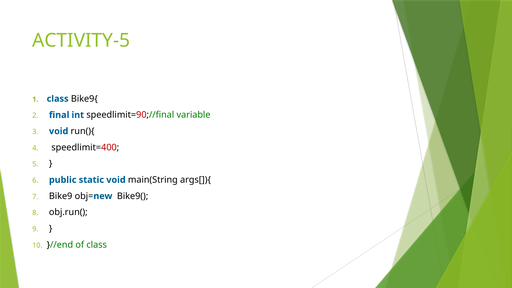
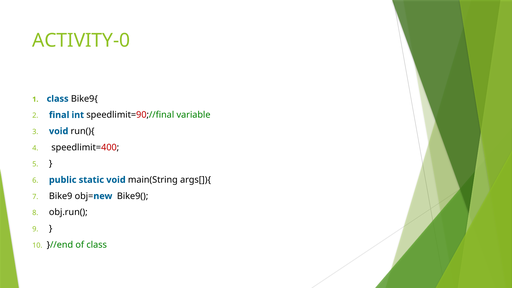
ACTIVITY-5: ACTIVITY-5 -> ACTIVITY-0
